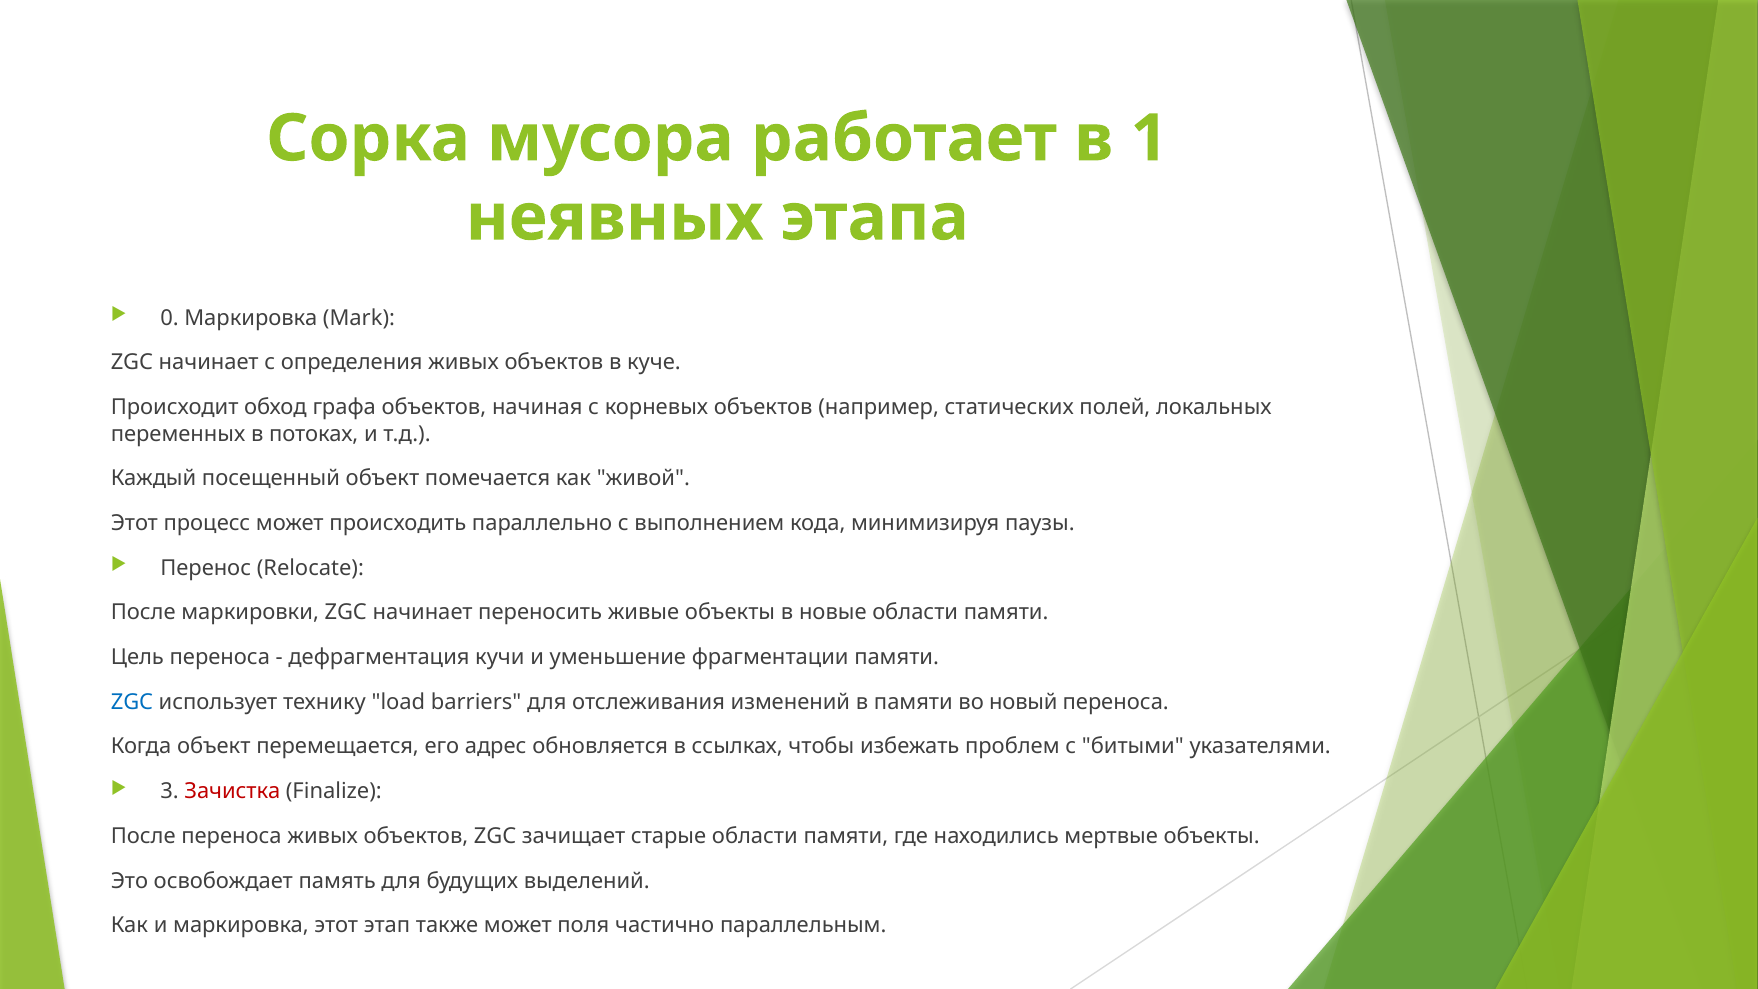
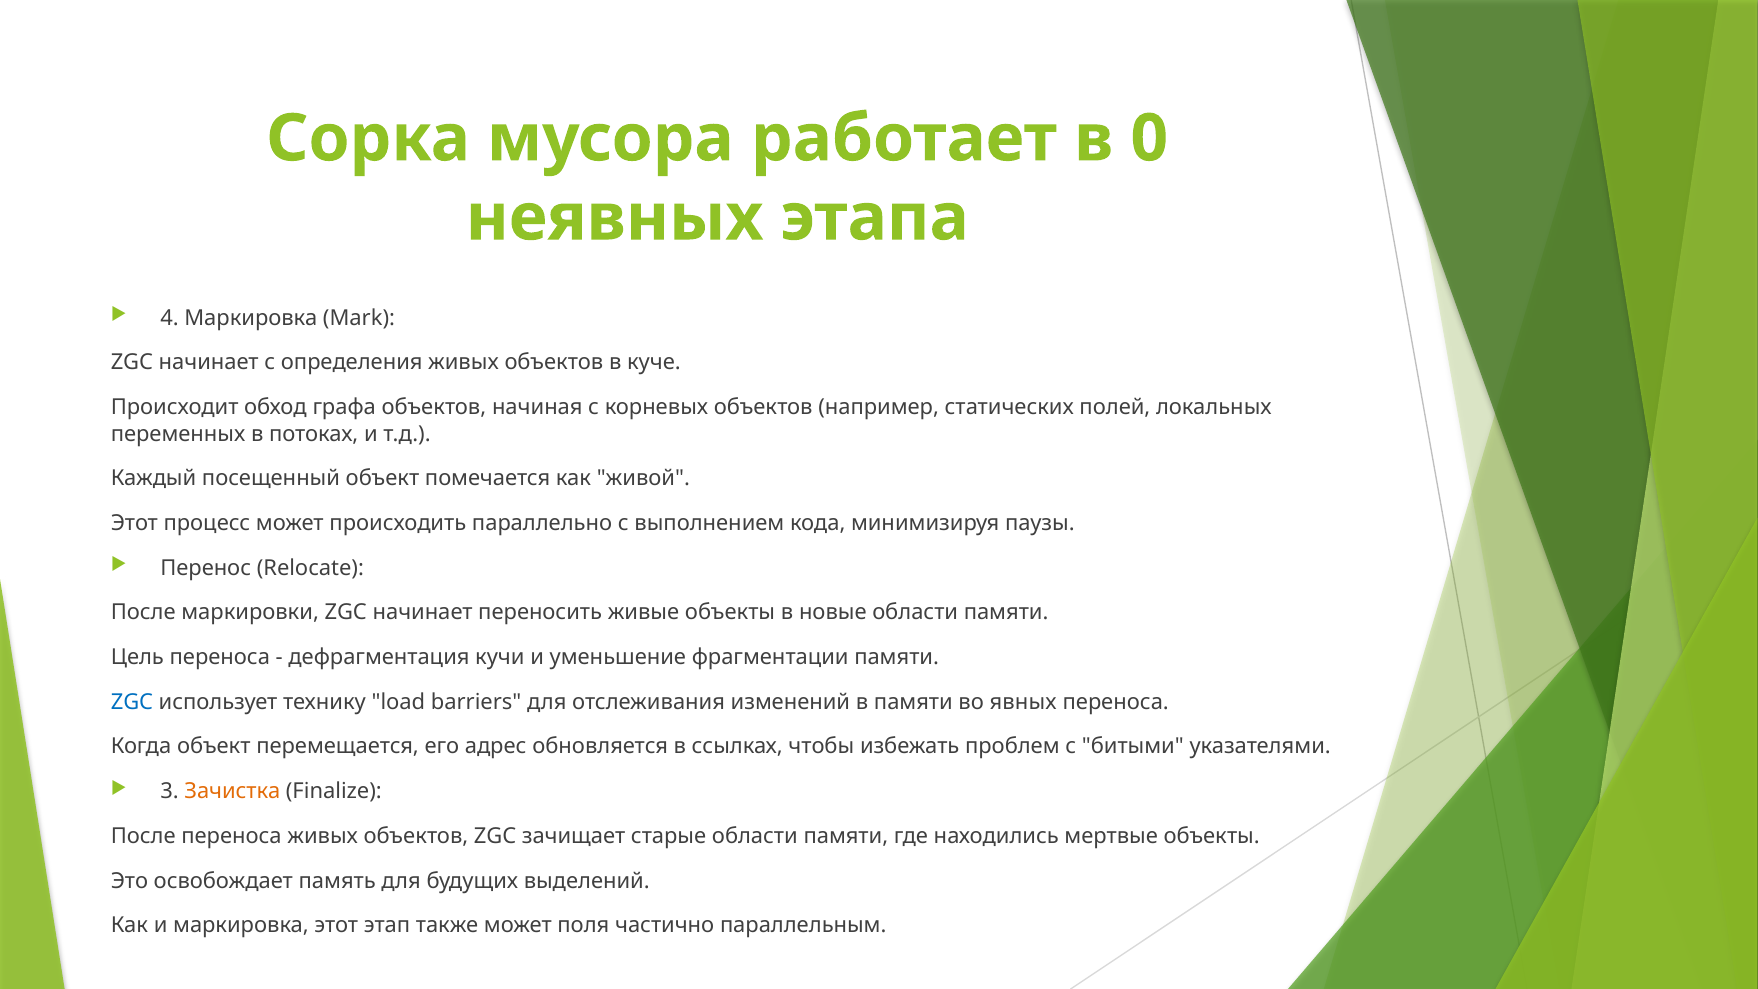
1: 1 -> 0
0: 0 -> 4
новый: новый -> явных
Зачистка colour: red -> orange
